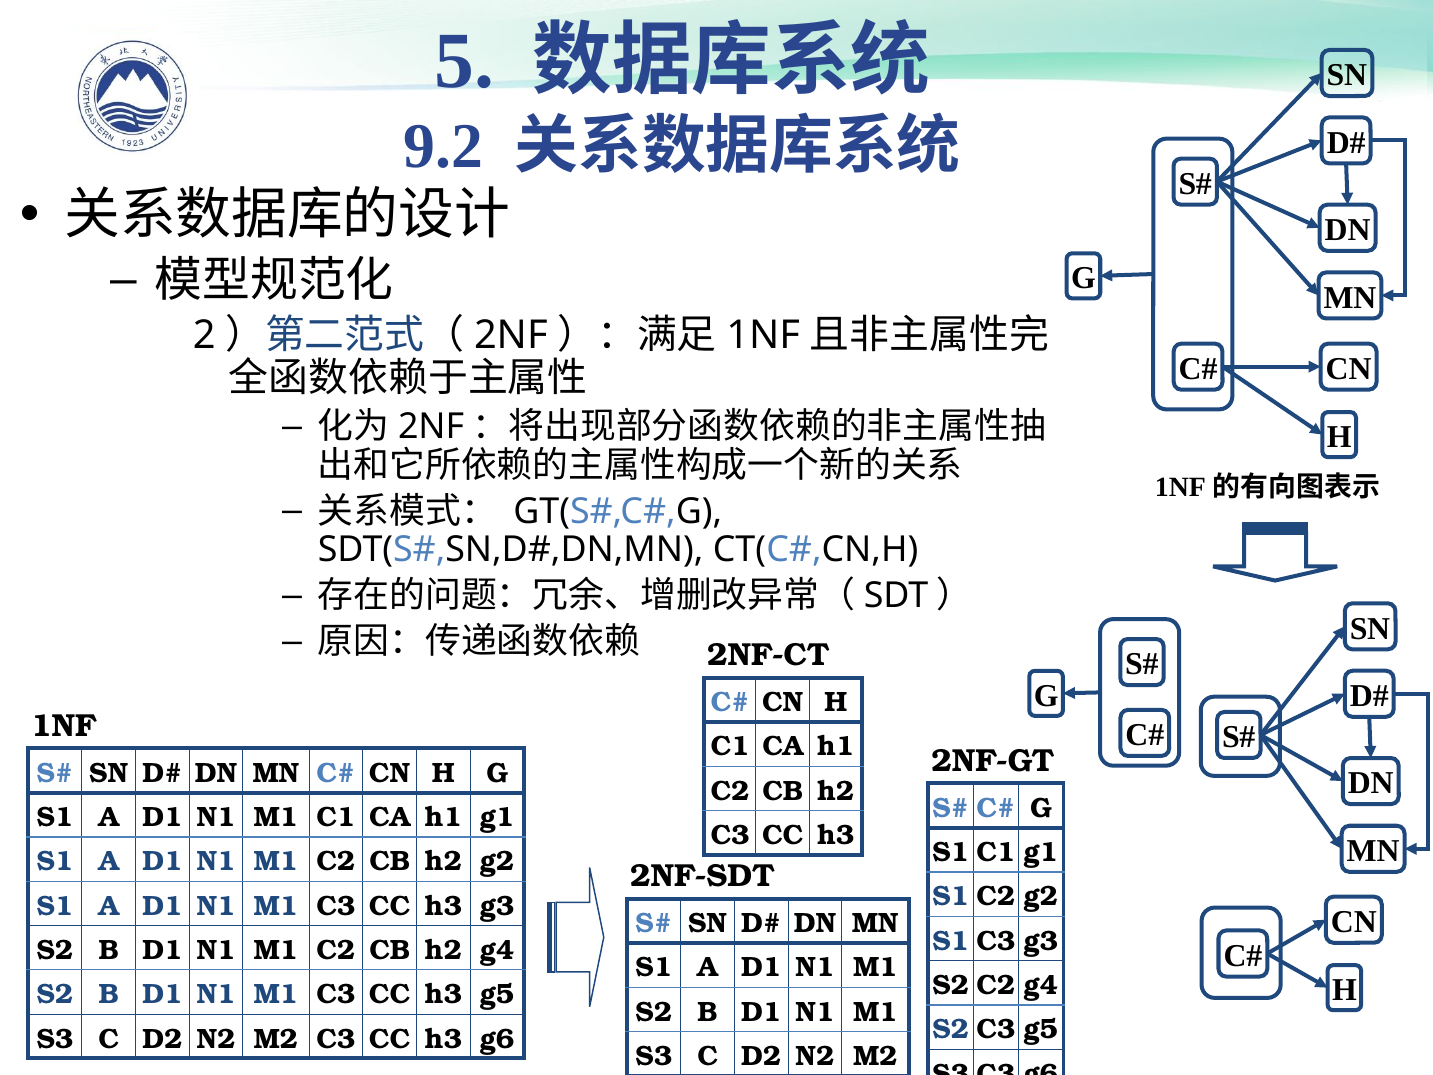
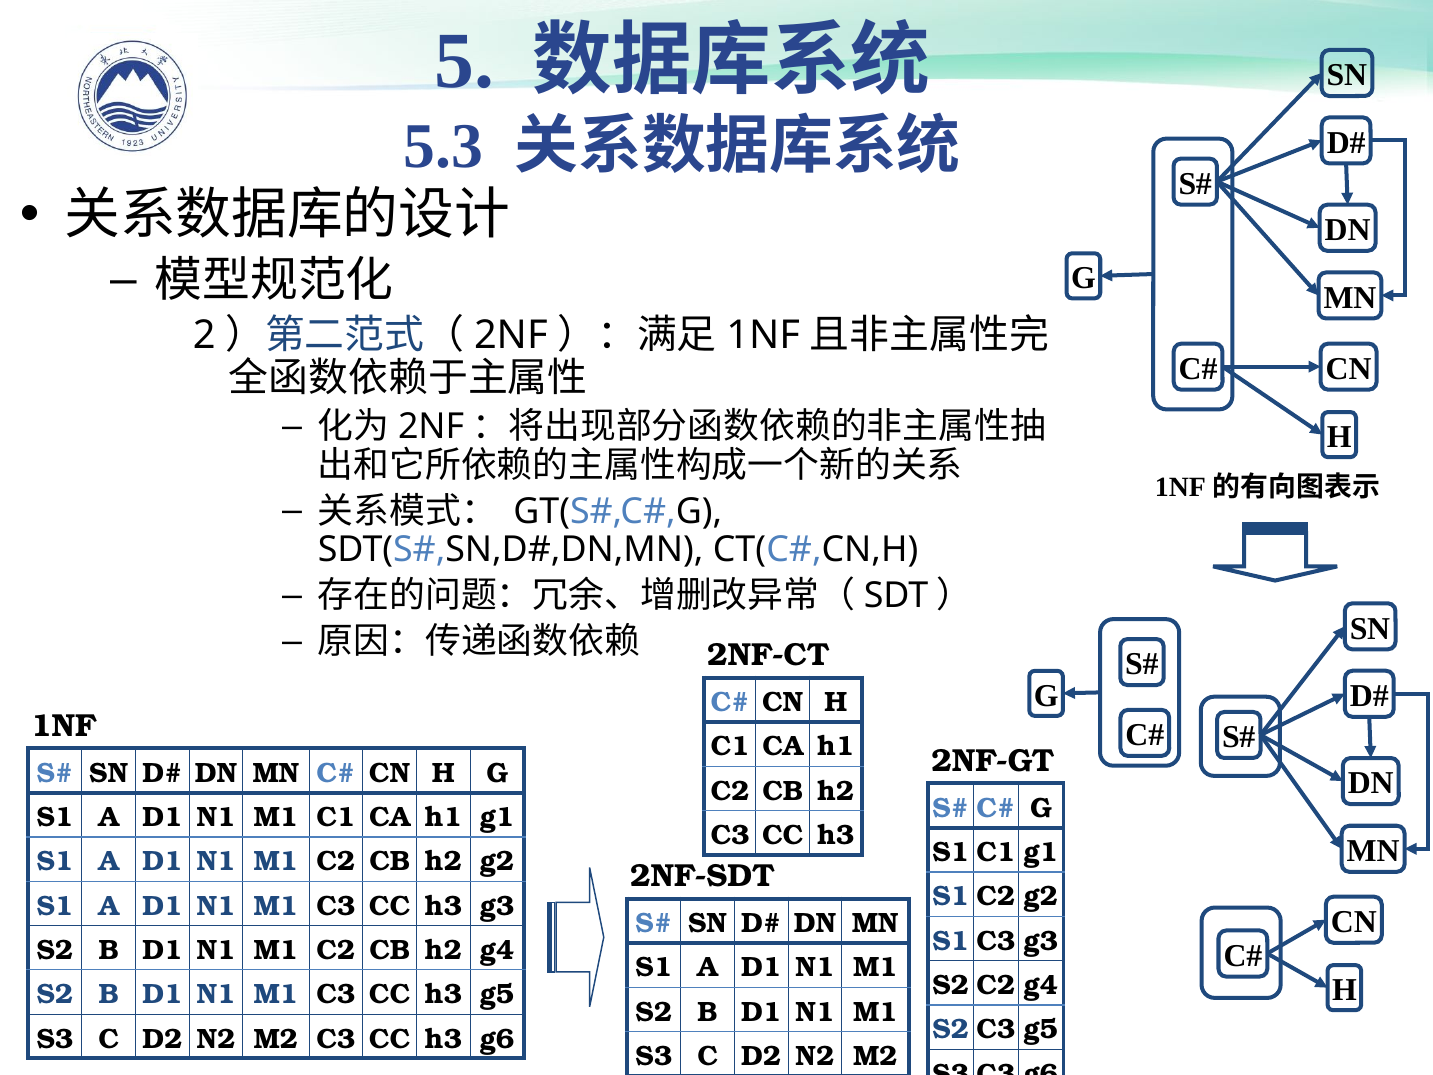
9.2: 9.2 -> 5.3
